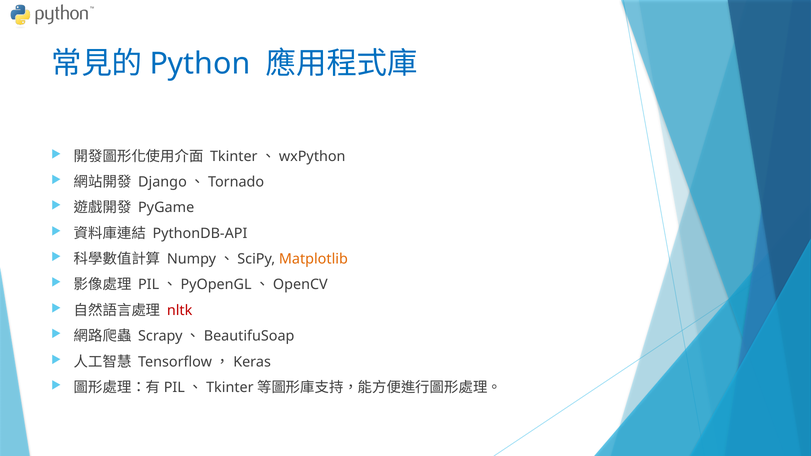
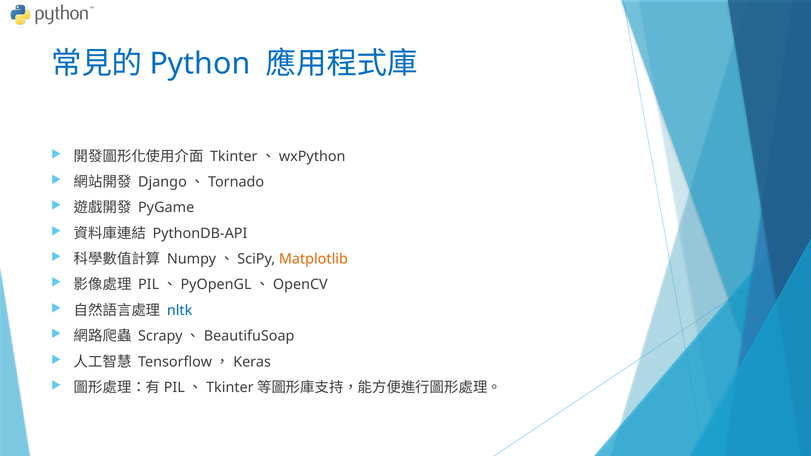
nltk colour: red -> blue
